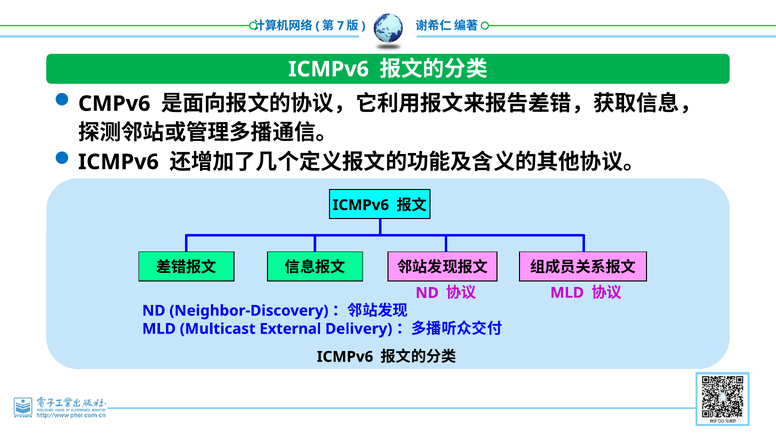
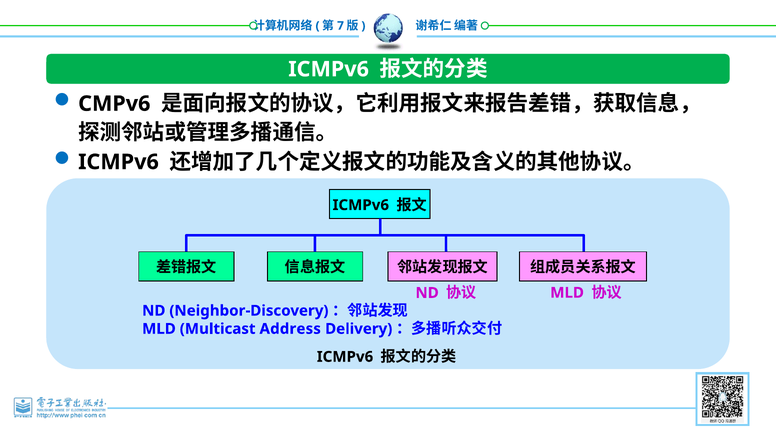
External: External -> Address
